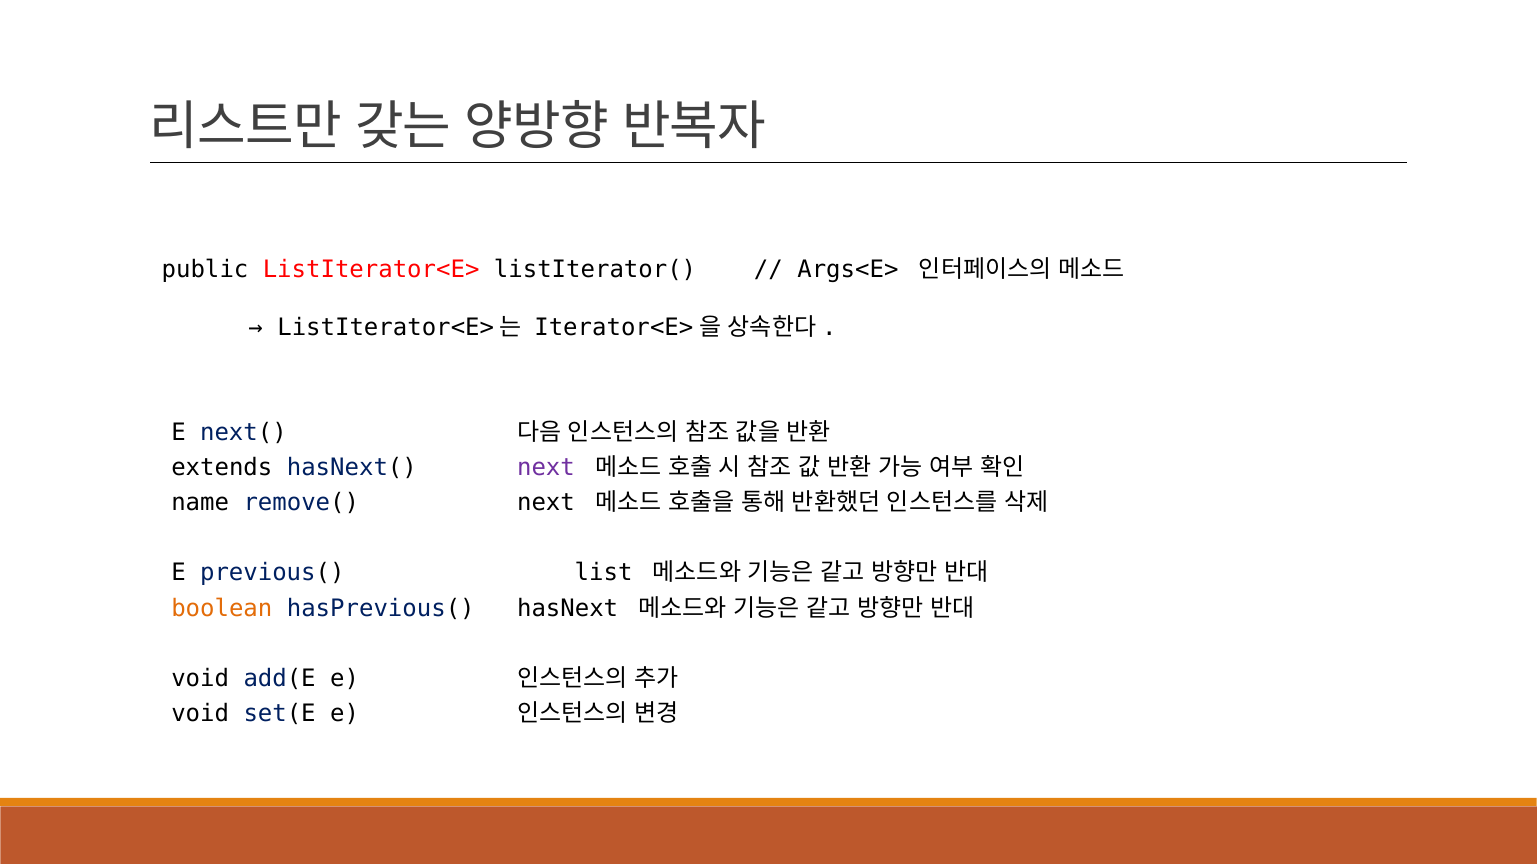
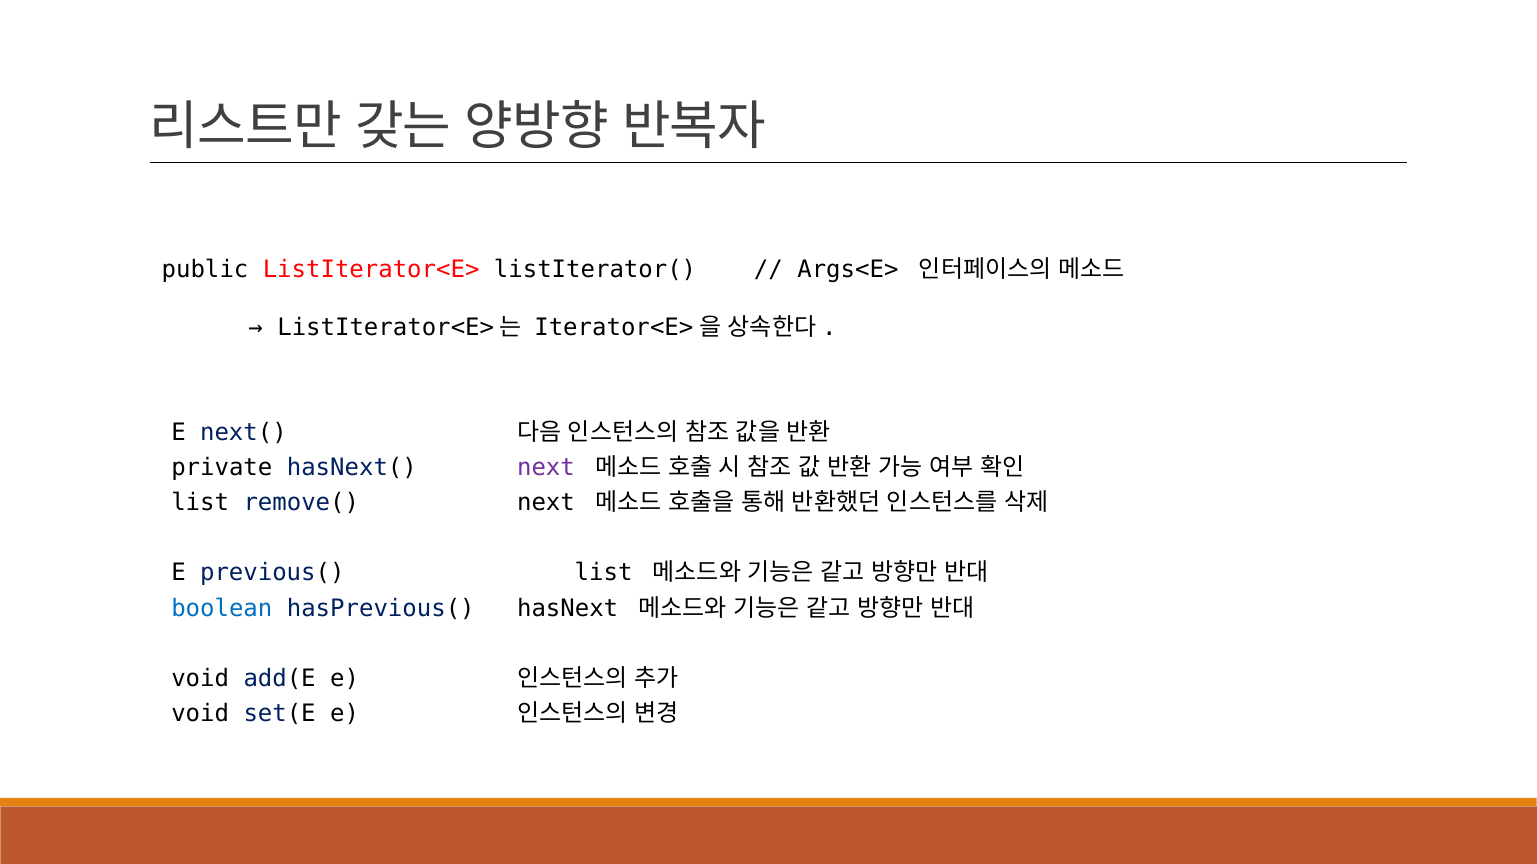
extends: extends -> private
name at (200, 503): name -> list
boolean colour: orange -> blue
